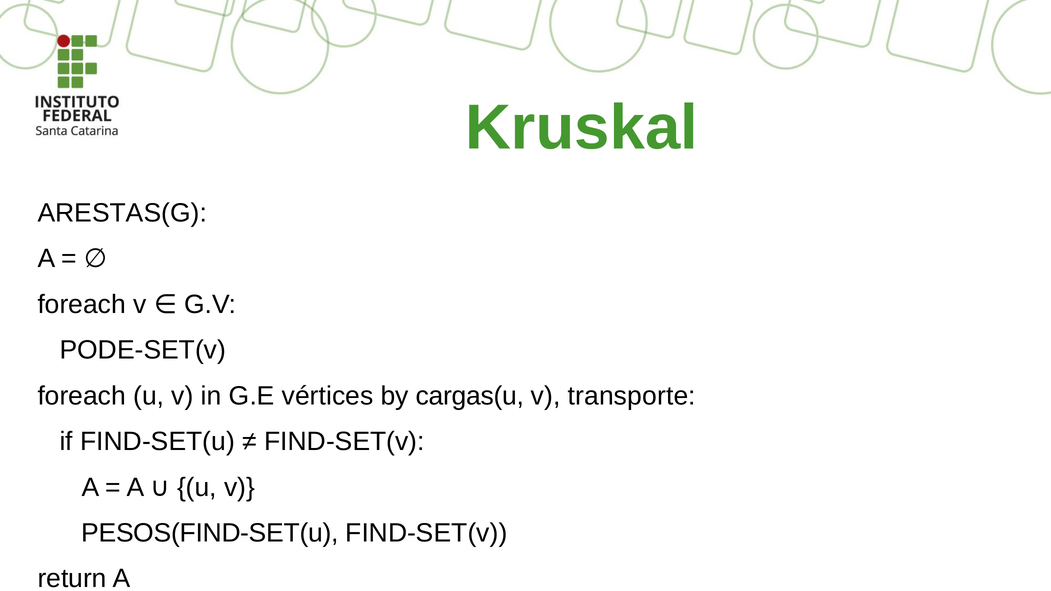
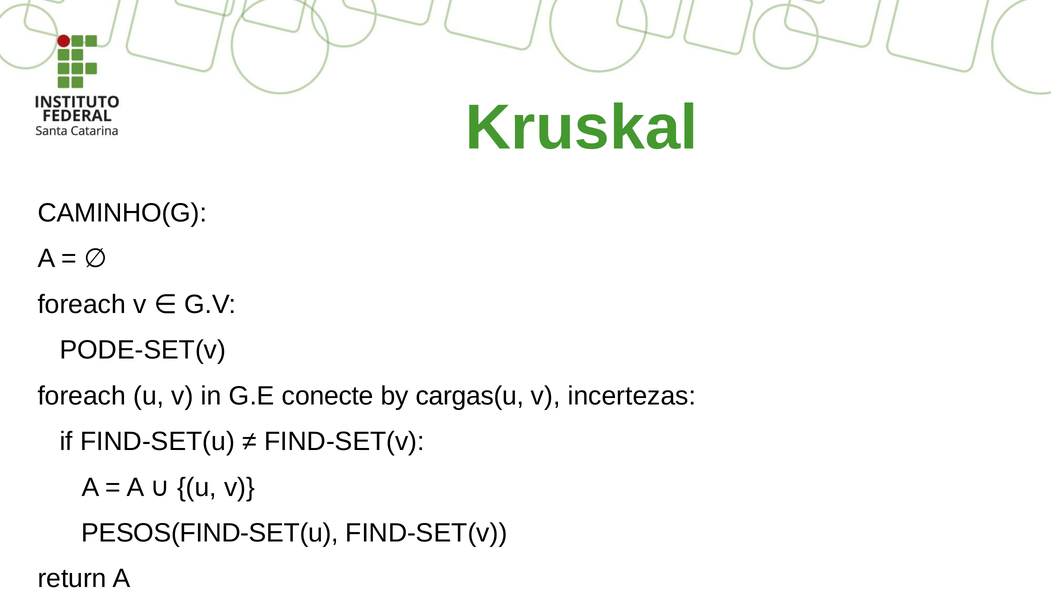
ARESTAS(G: ARESTAS(G -> CAMINHO(G
vértices: vértices -> conecte
transporte: transporte -> incertezas
